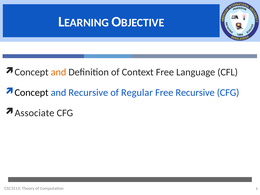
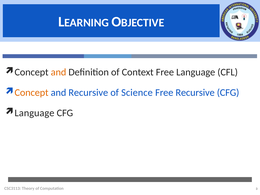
Concept at (32, 93) colour: black -> orange
Regular: Regular -> Science
Associate at (34, 113): Associate -> Language
